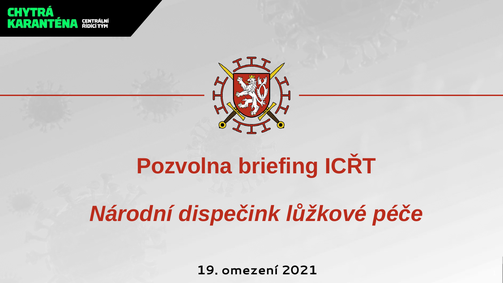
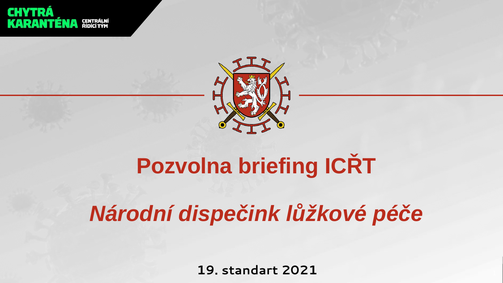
omezení: omezení -> standart
